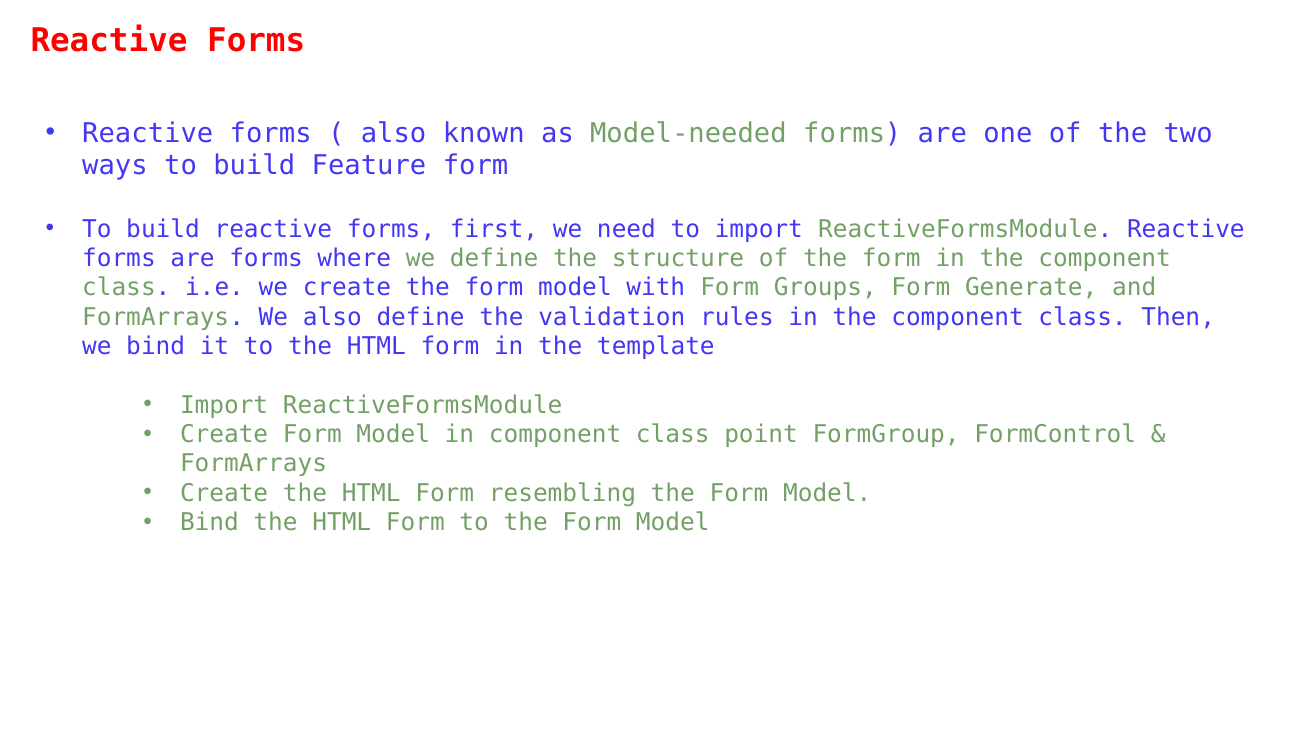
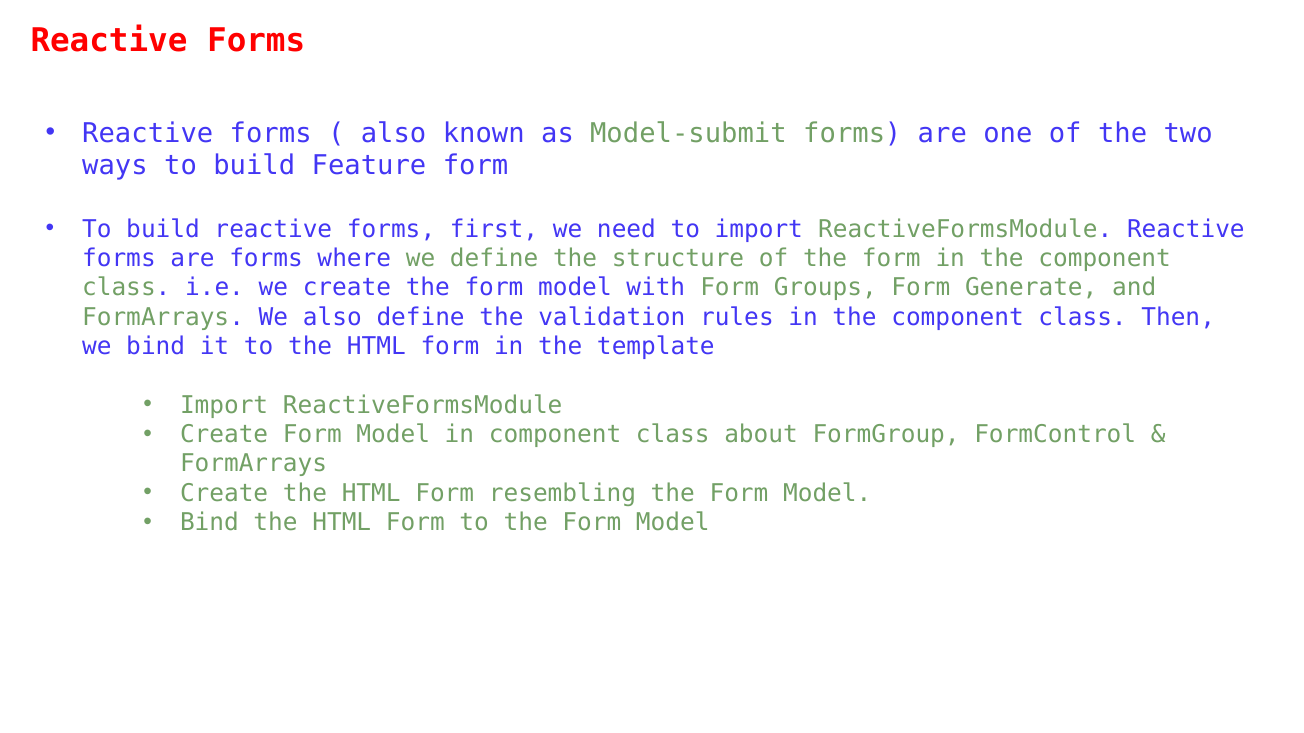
Model-needed: Model-needed -> Model-submit
point: point -> about
